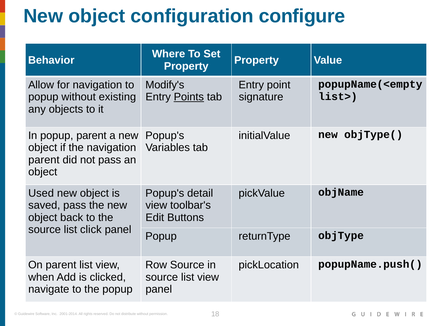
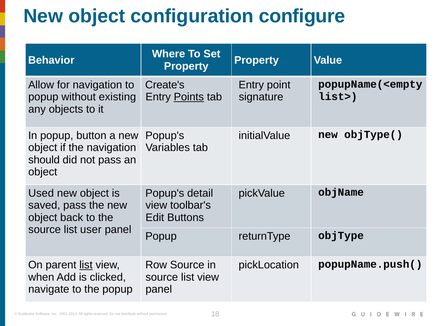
Modify's: Modify's -> Create's
popup parent: parent -> button
parent at (44, 160): parent -> should
click: click -> user
list at (86, 265) underline: none -> present
